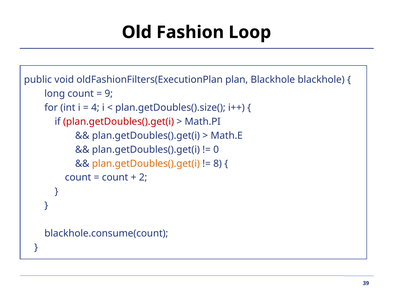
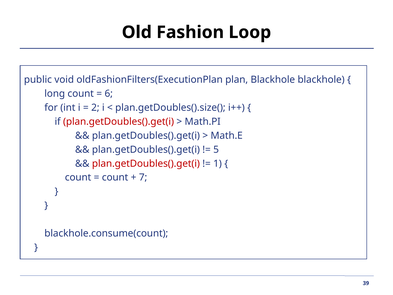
9: 9 -> 6
4: 4 -> 2
0: 0 -> 5
plan.getDoubles().get(i at (146, 163) colour: orange -> red
8: 8 -> 1
2: 2 -> 7
